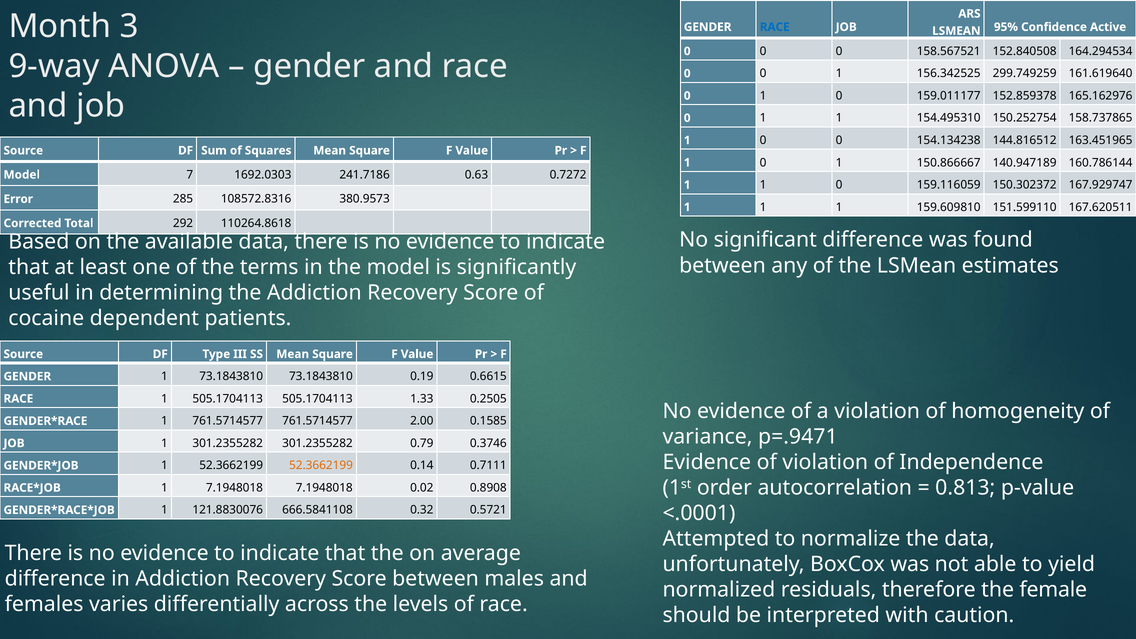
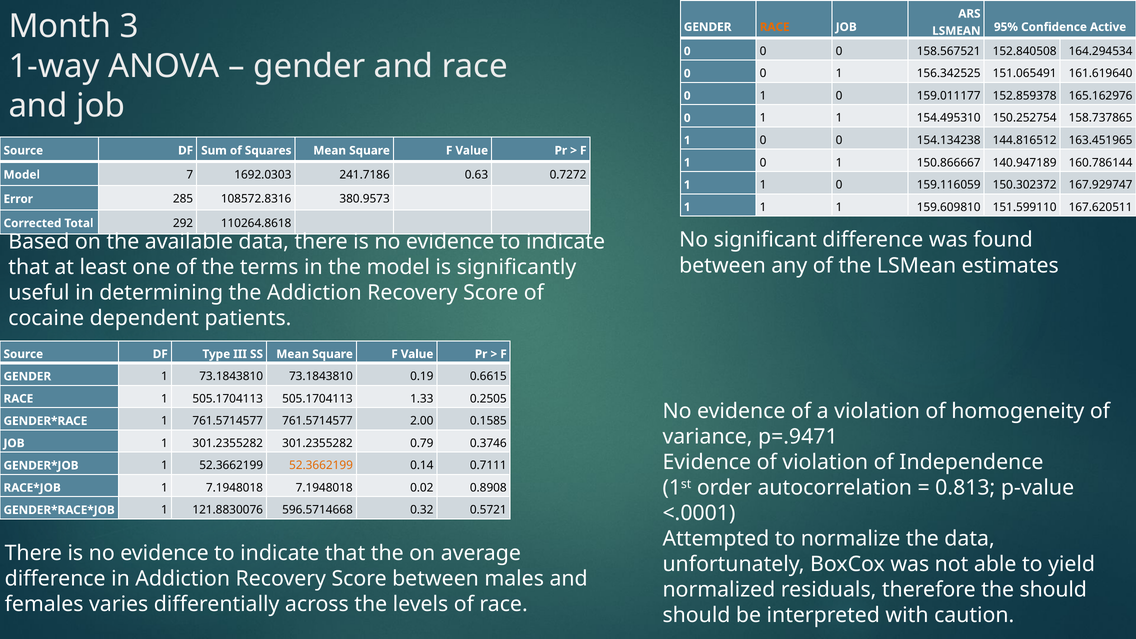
RACE at (775, 27) colour: blue -> orange
9-way: 9-way -> 1-way
299.749259: 299.749259 -> 151.065491
666.5841108: 666.5841108 -> 596.5714668
the female: female -> should
